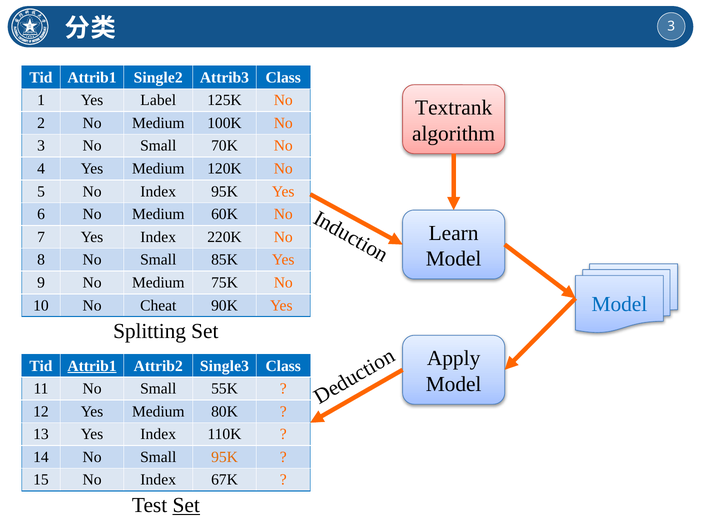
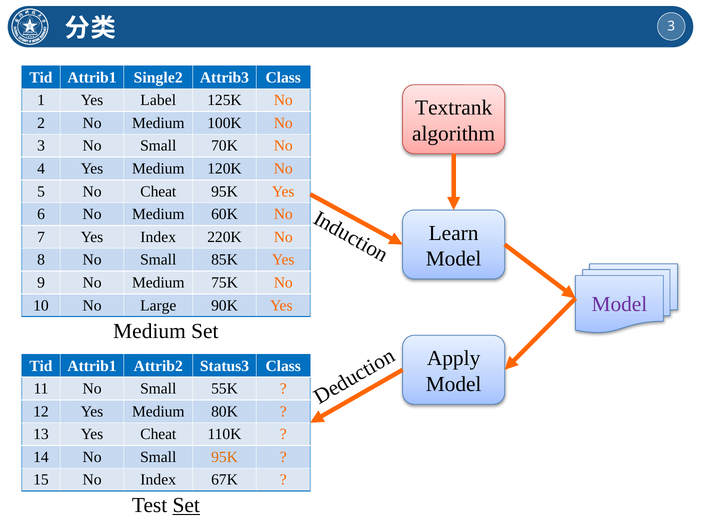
5 No Index: Index -> Cheat
Model at (619, 305) colour: blue -> purple
Cheat: Cheat -> Large
Splitting at (150, 331): Splitting -> Medium
Attrib1 at (92, 366) underline: present -> none
Single3: Single3 -> Status3
13 Yes Index: Index -> Cheat
